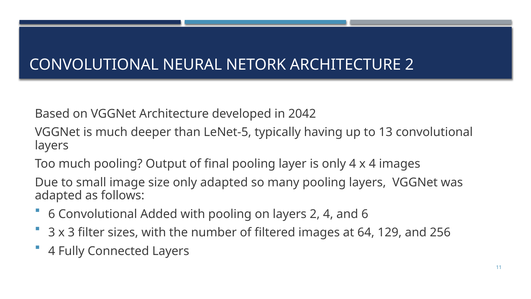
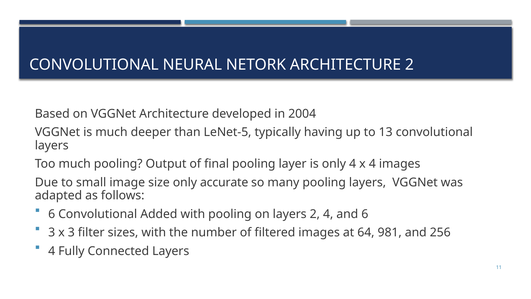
2042: 2042 -> 2004
only adapted: adapted -> accurate
129: 129 -> 981
